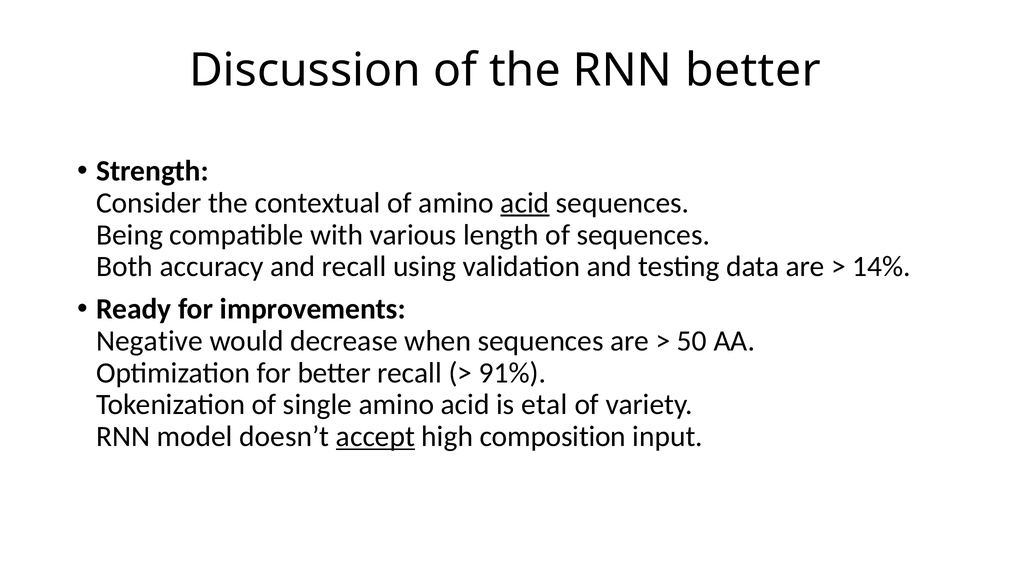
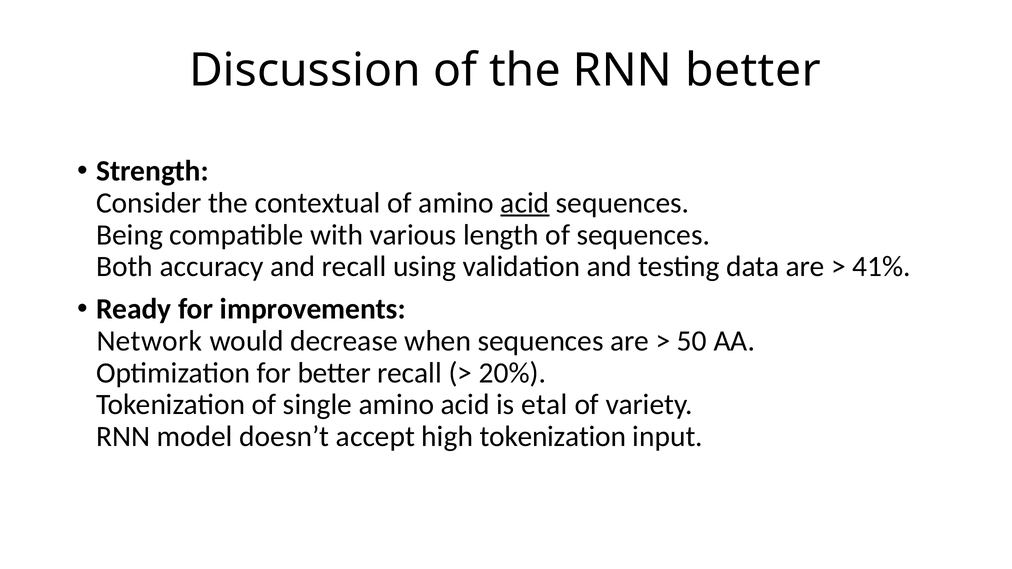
14%: 14% -> 41%
Negative: Negative -> Network
91%: 91% -> 20%
accept underline: present -> none
high composition: composition -> tokenization
